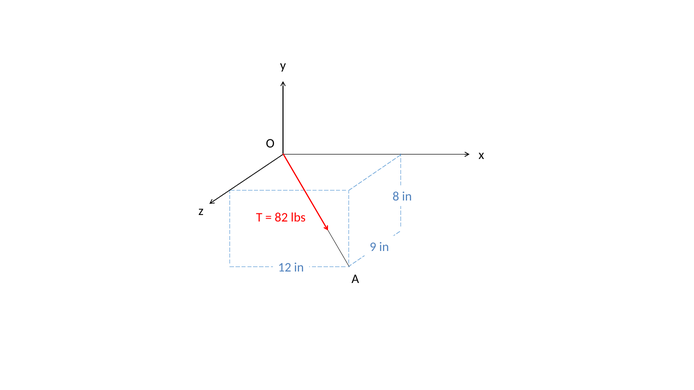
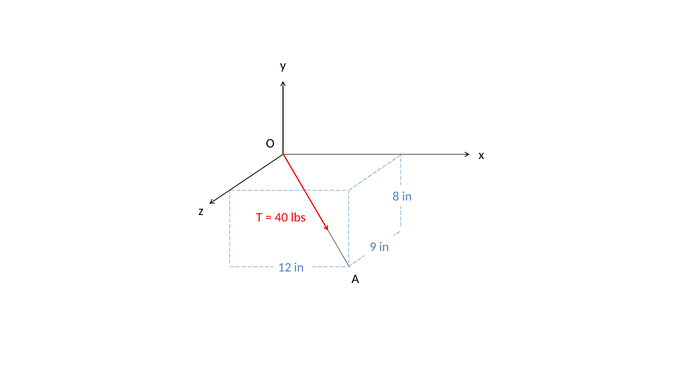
82: 82 -> 40
